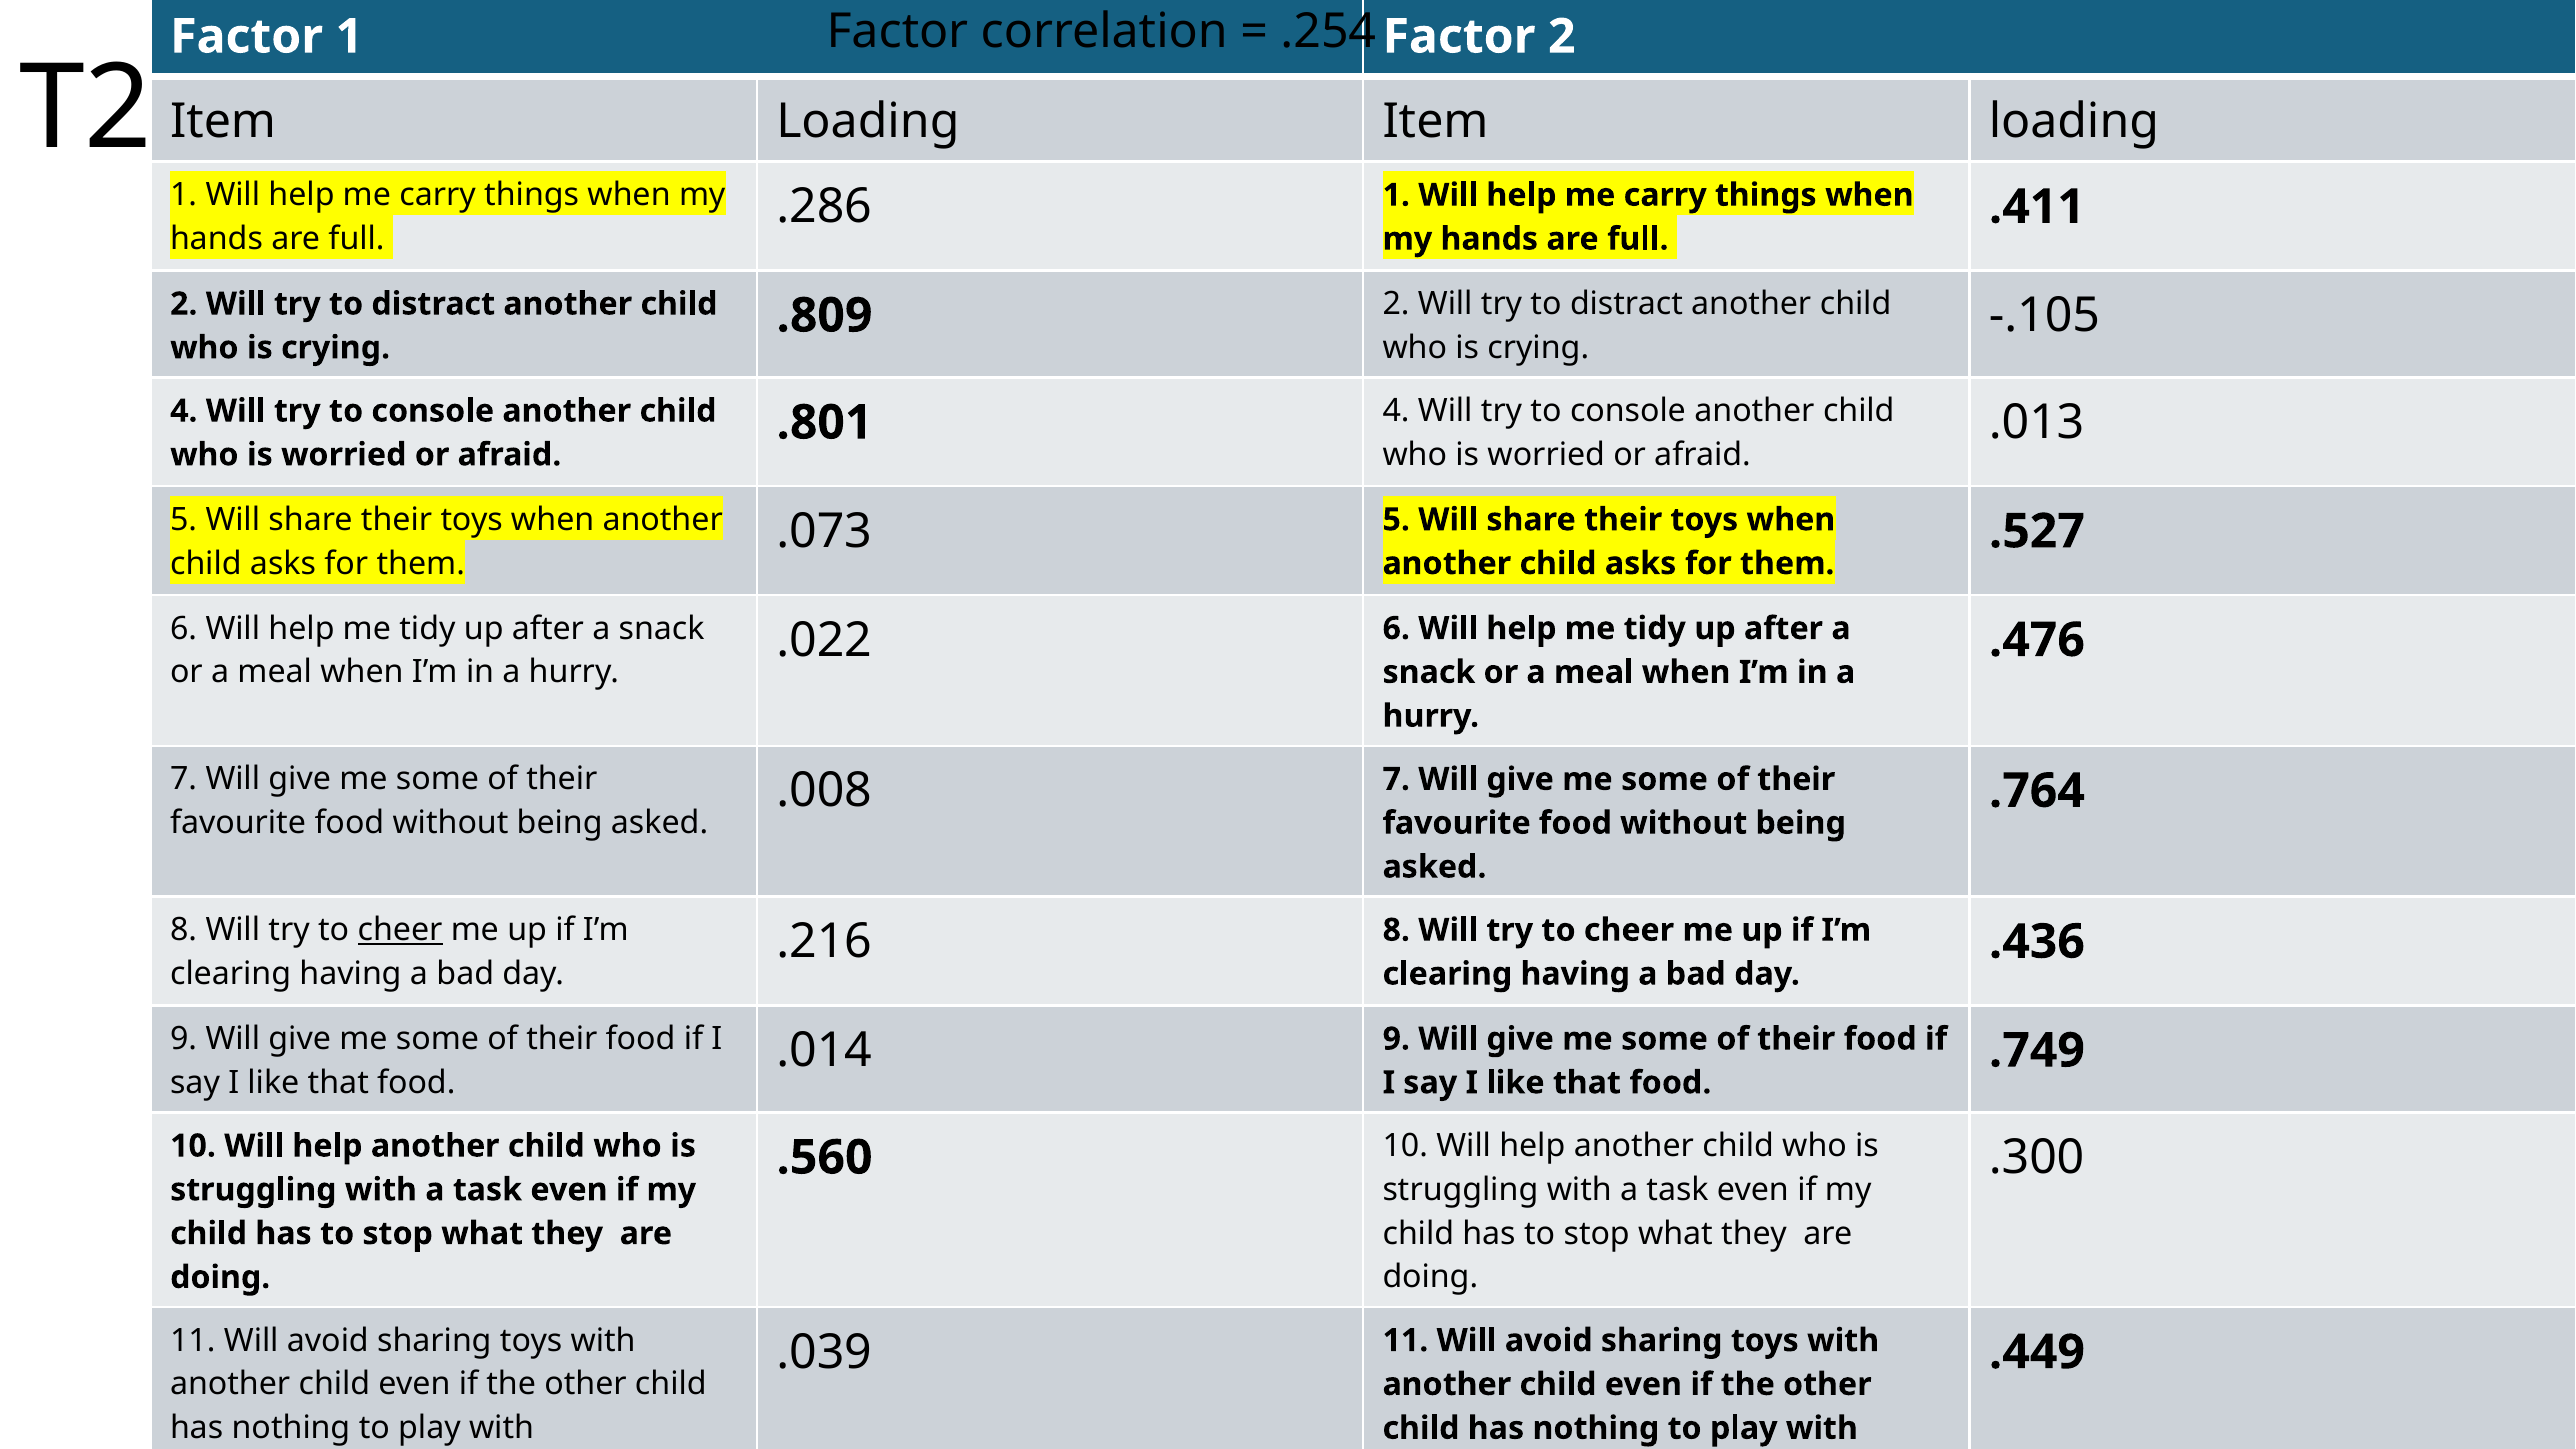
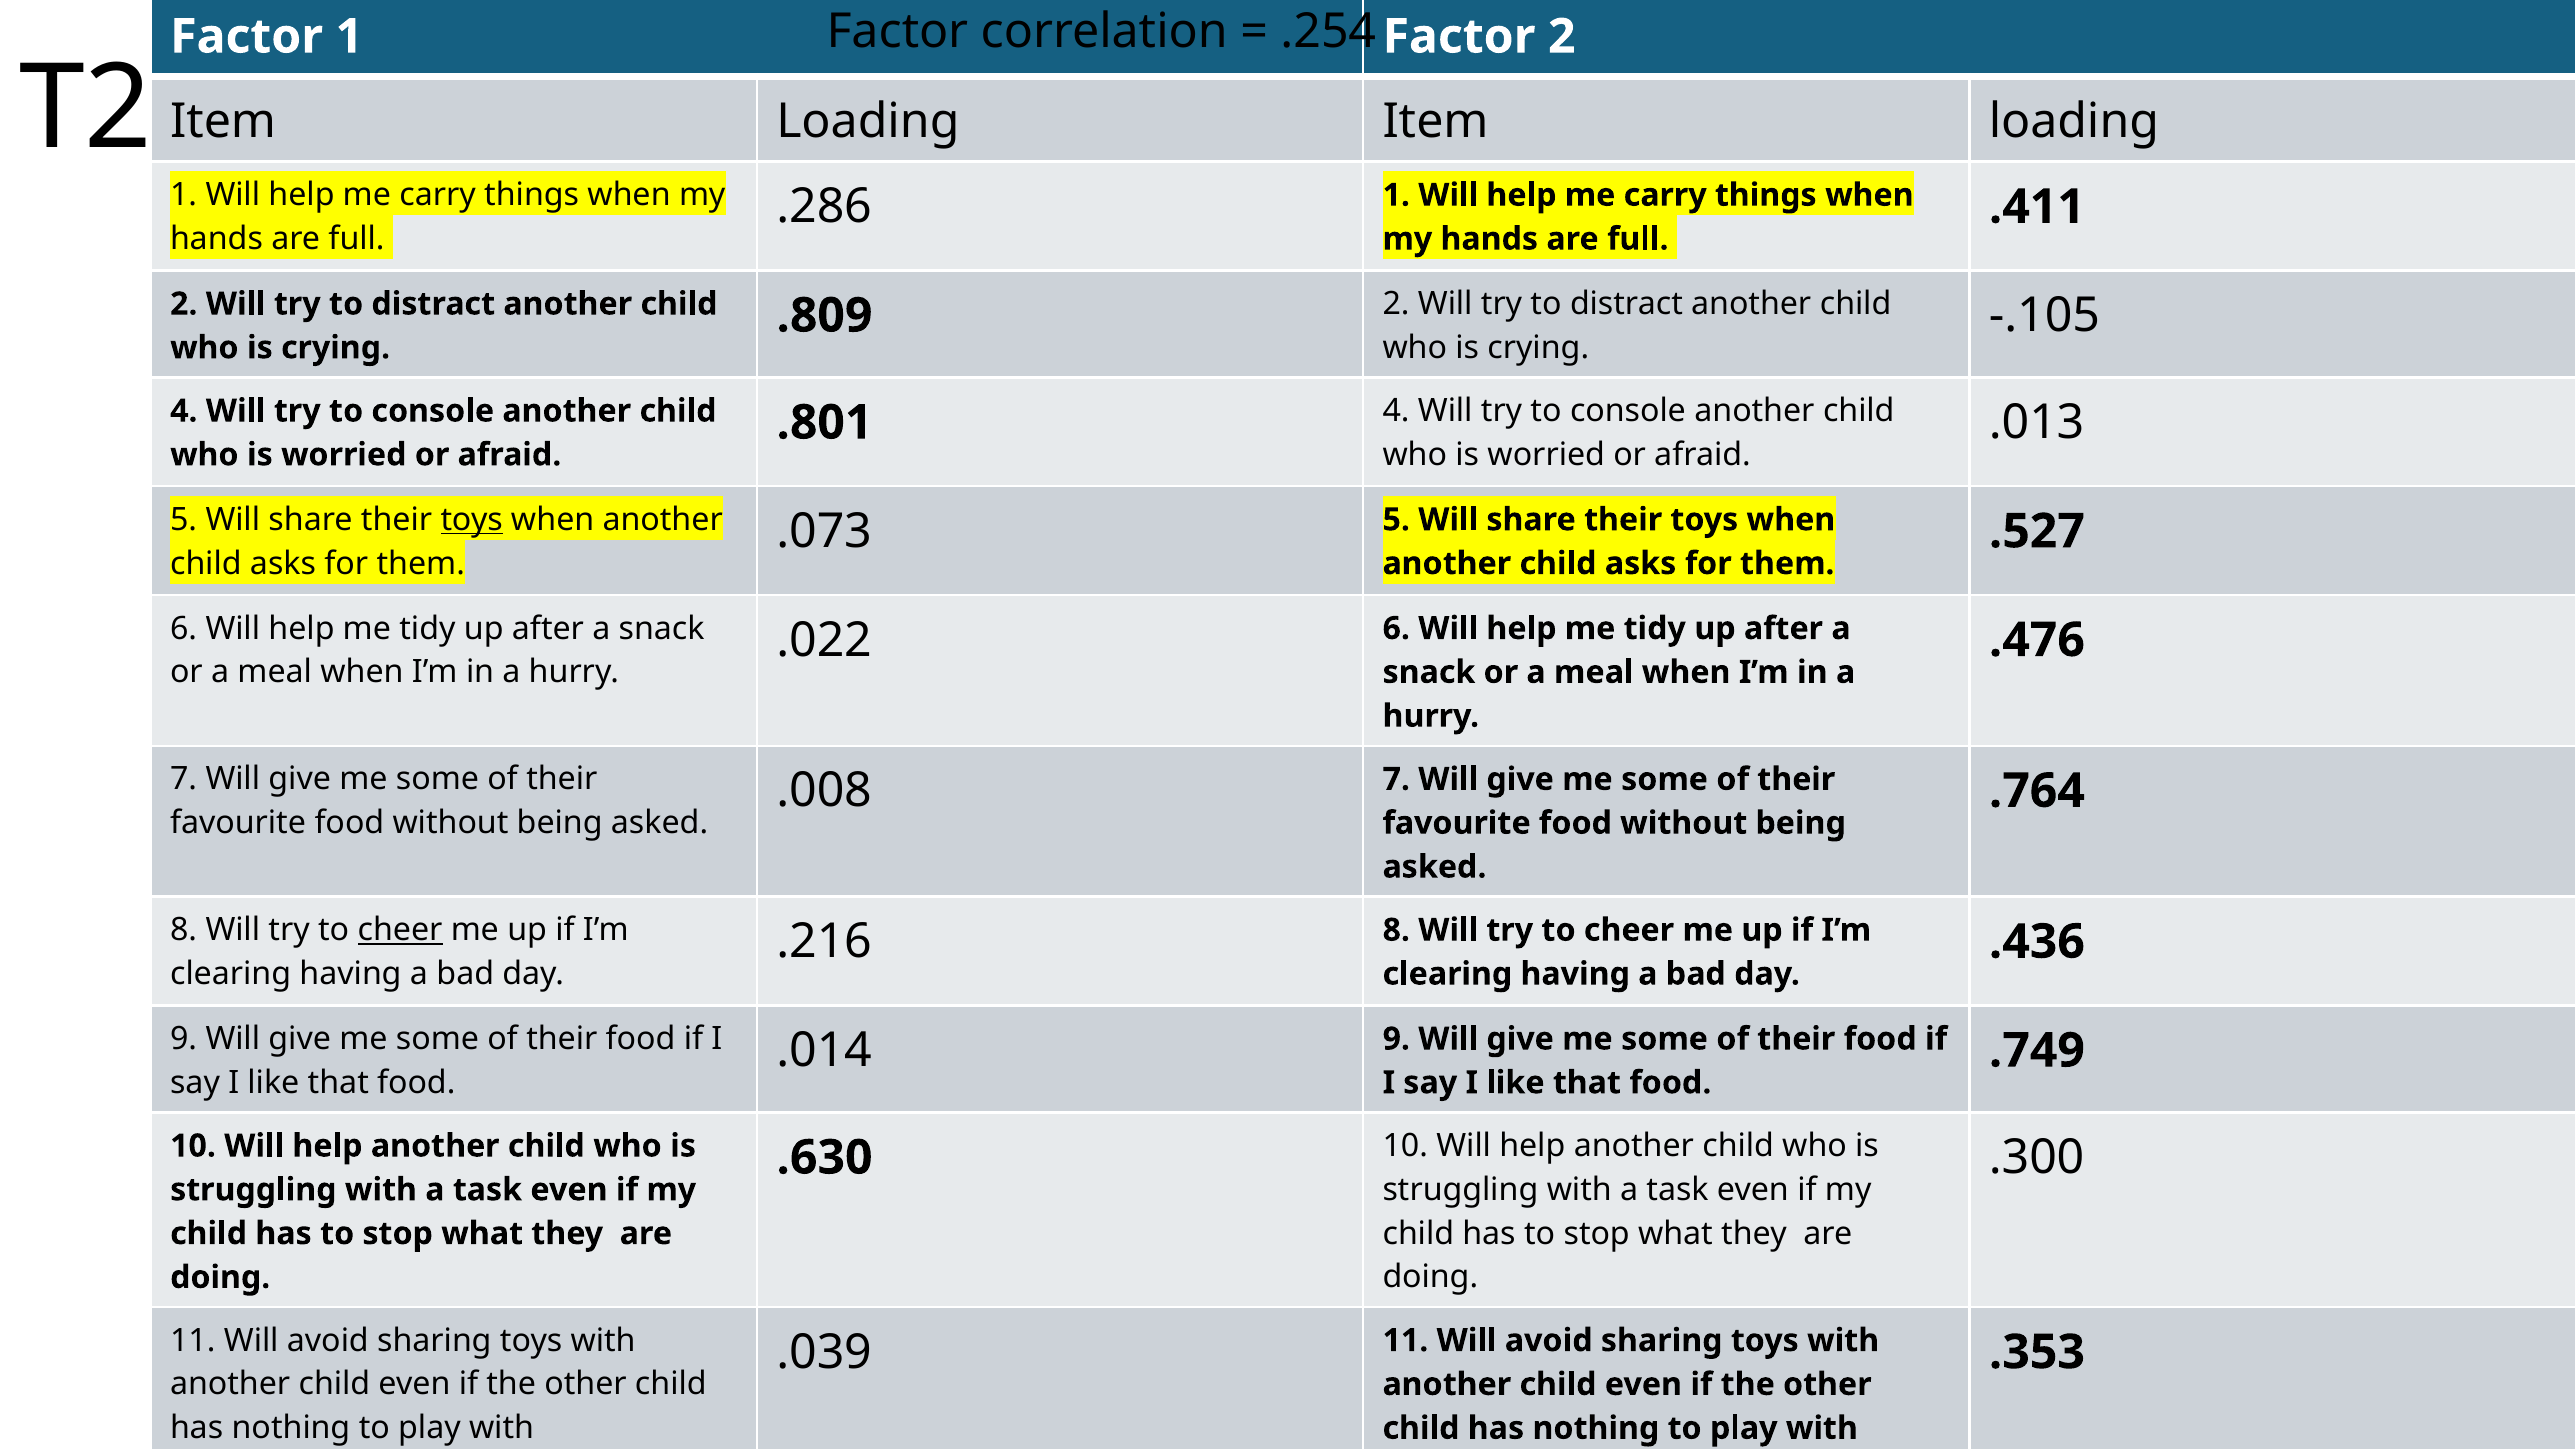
toys at (472, 520) underline: none -> present
.560: .560 -> .630
.449: .449 -> .353
